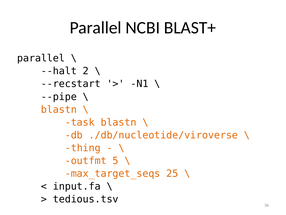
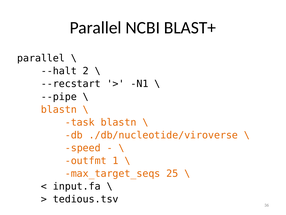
thing: thing -> speed
5: 5 -> 1
